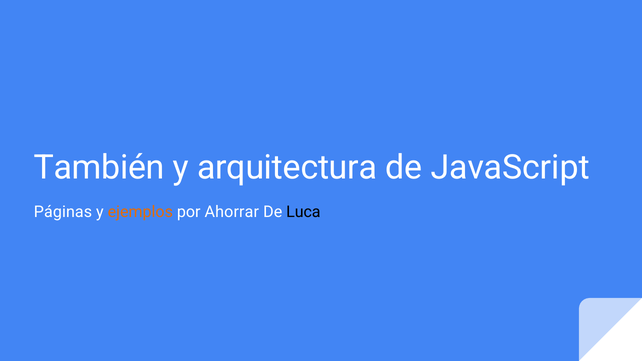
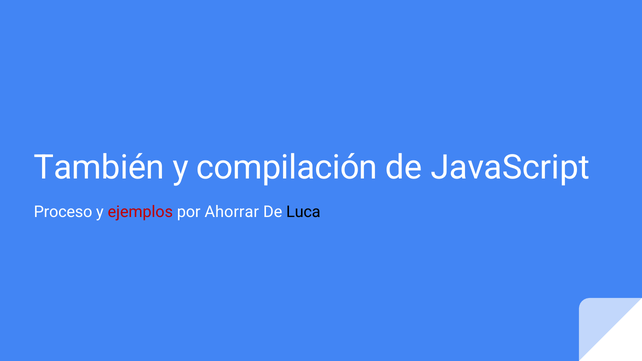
arquitectura: arquitectura -> compilación
Páginas: Páginas -> Proceso
ejemplos colour: orange -> red
